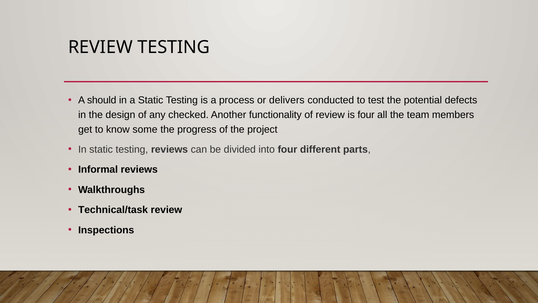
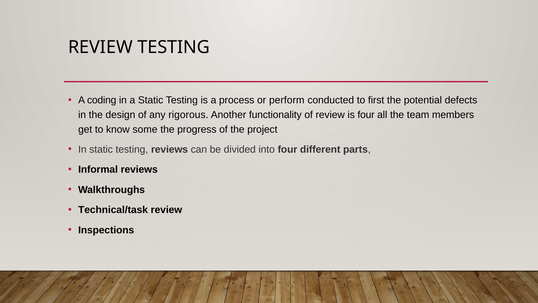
should: should -> coding
delivers: delivers -> perform
test: test -> first
checked: checked -> rigorous
